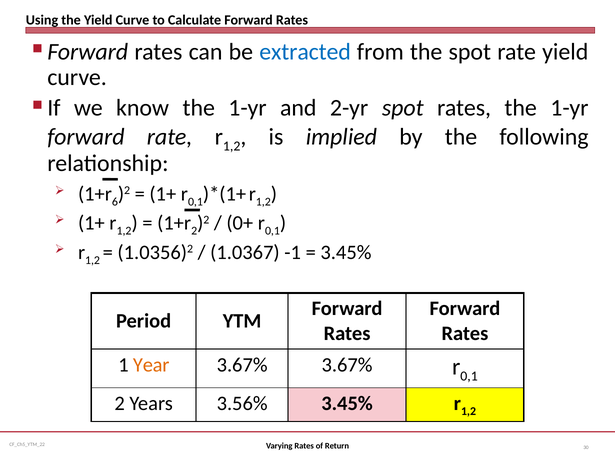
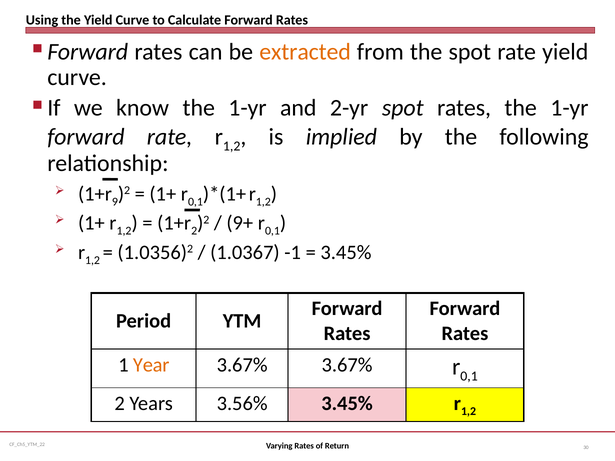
extracted colour: blue -> orange
6: 6 -> 9
0+: 0+ -> 9+
